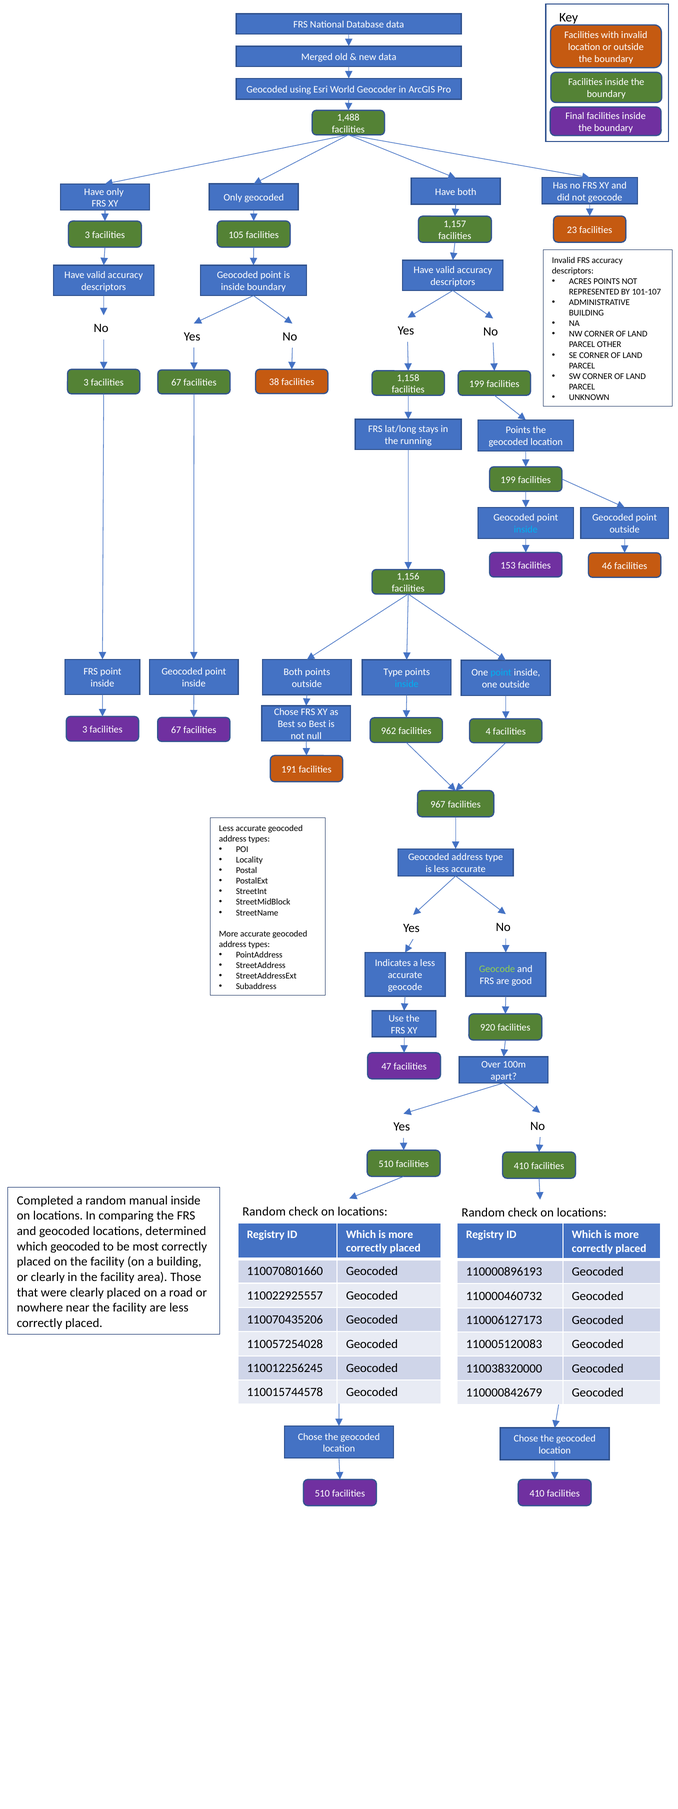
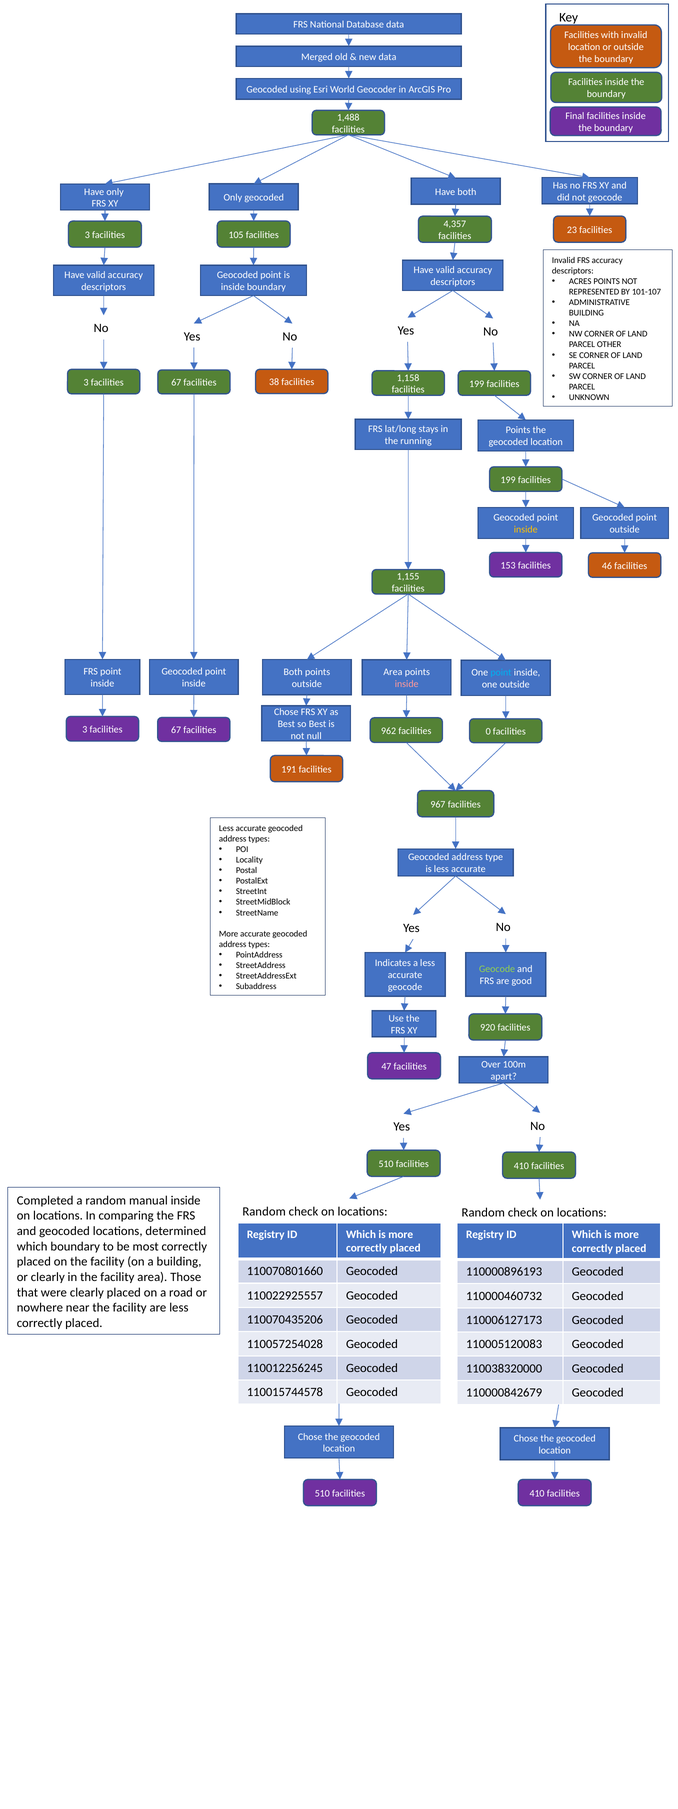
1,157: 1,157 -> 4,357
inside at (526, 529) colour: light blue -> yellow
1,156: 1,156 -> 1,155
Type at (393, 672): Type -> Area
inside at (407, 684) colour: light blue -> pink
4: 4 -> 0
which geocoded: geocoded -> boundary
